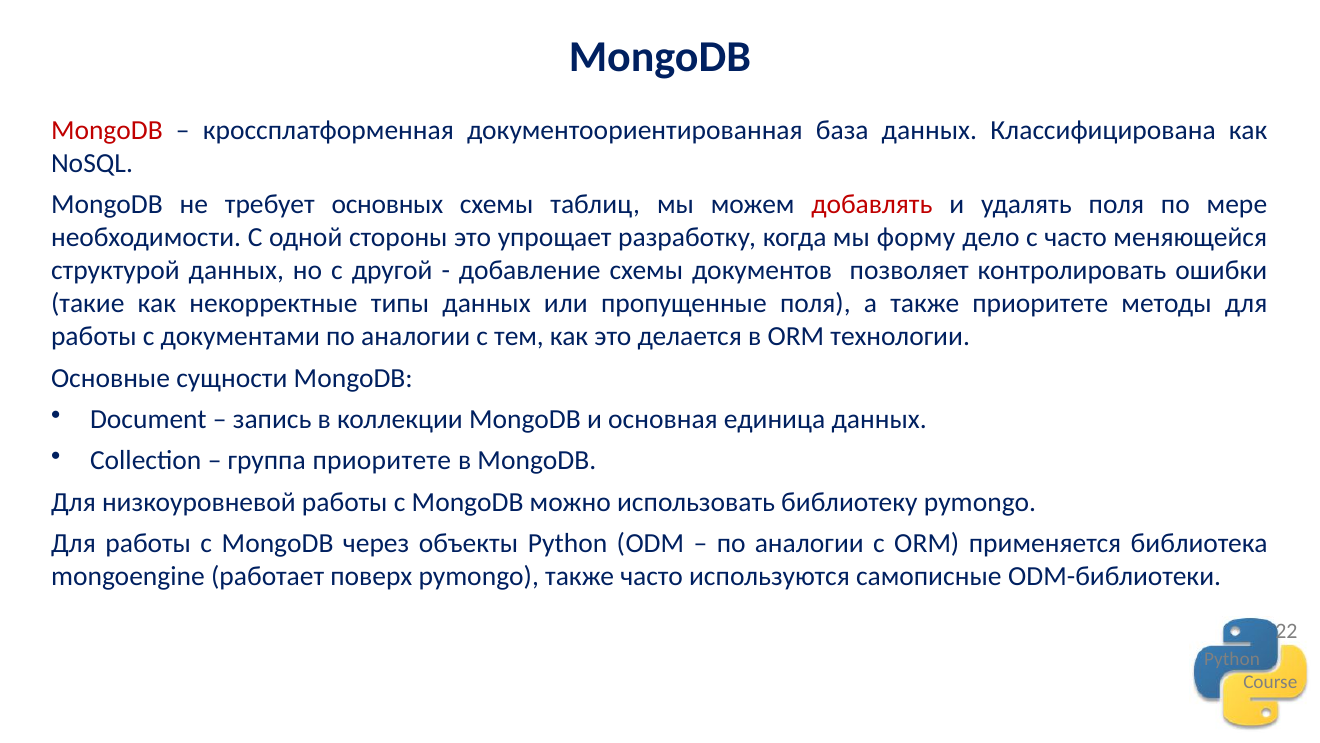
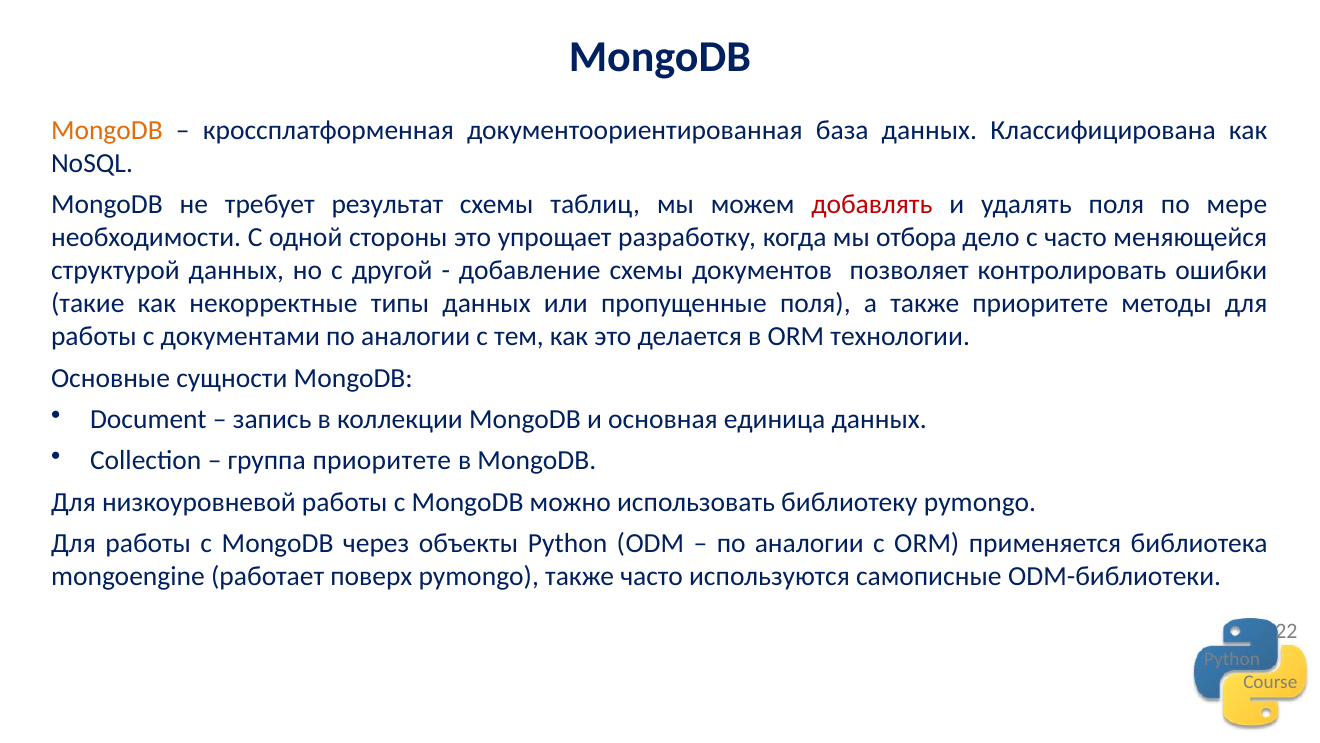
MongoDB at (107, 130) colour: red -> orange
основных: основных -> результат
форму: форму -> отбора
